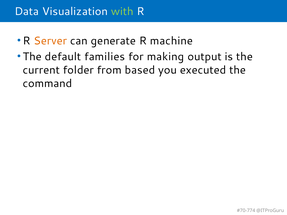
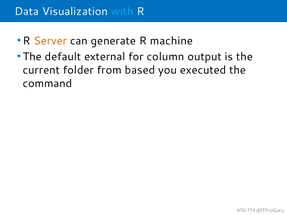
with colour: light green -> light blue
families: families -> external
making: making -> column
